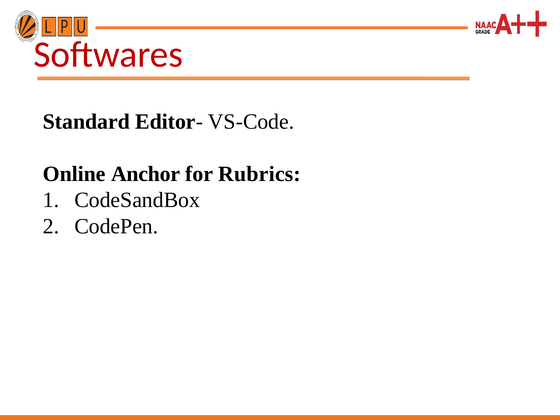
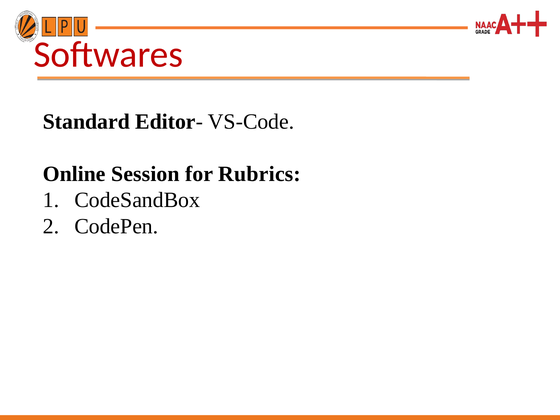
Anchor: Anchor -> Session
